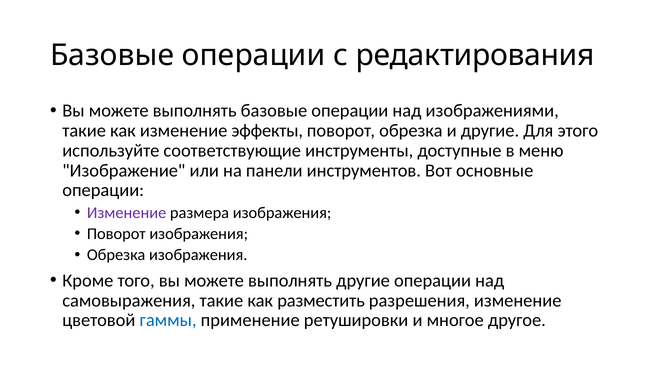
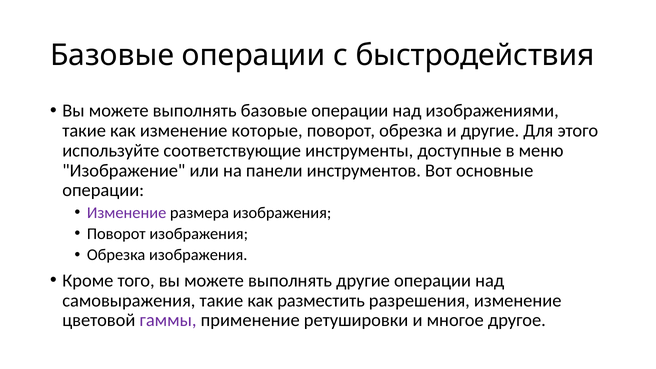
редактирования: редактирования -> быстродействия
эффекты: эффекты -> которые
гаммы colour: blue -> purple
